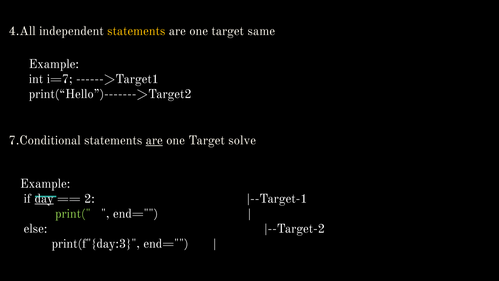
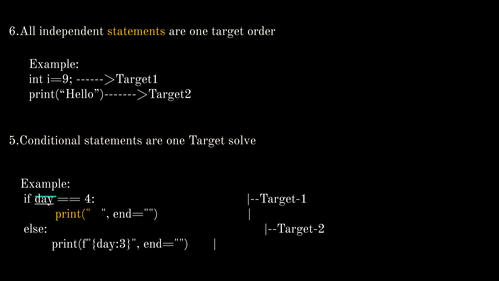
4.All: 4.All -> 6.All
same: same -> order
i=7: i=7 -> i=9
7.Conditional: 7.Conditional -> 5.Conditional
are at (154, 140) underline: present -> none
2: 2 -> 4
print( colour: light green -> yellow
